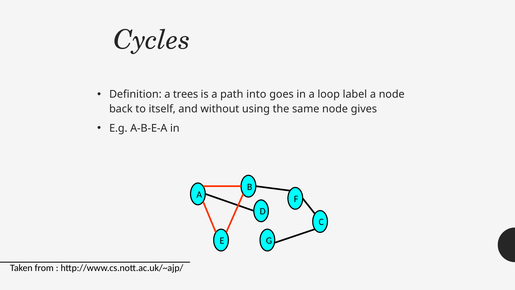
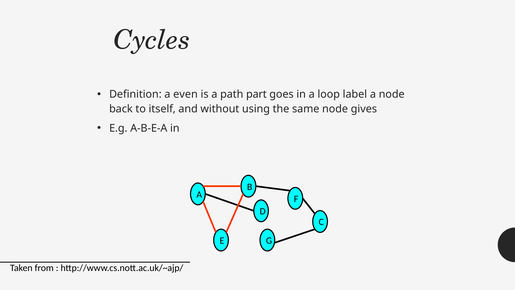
trees: trees -> even
into: into -> part
